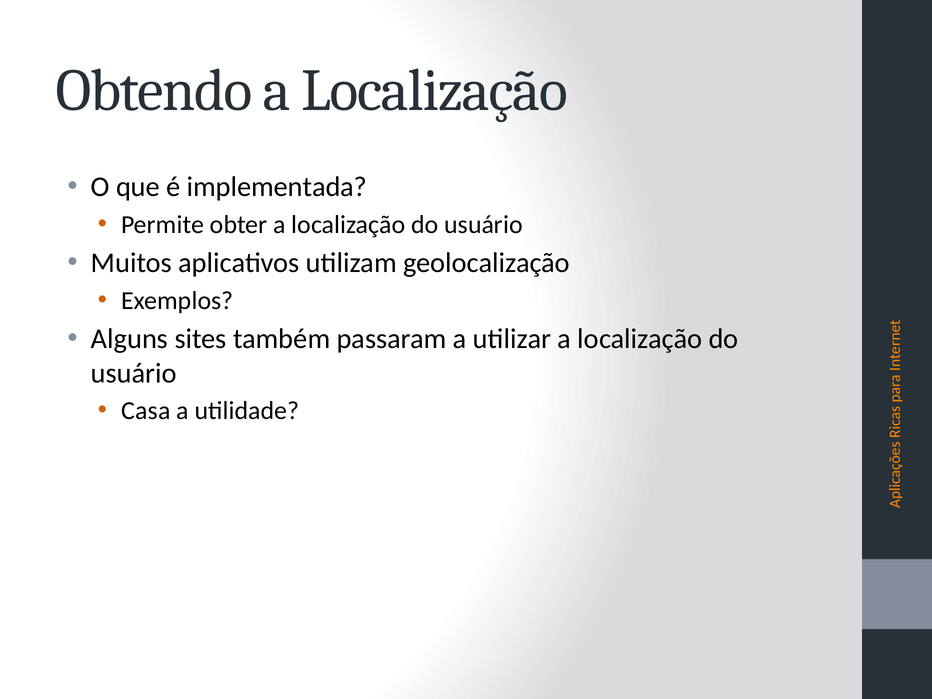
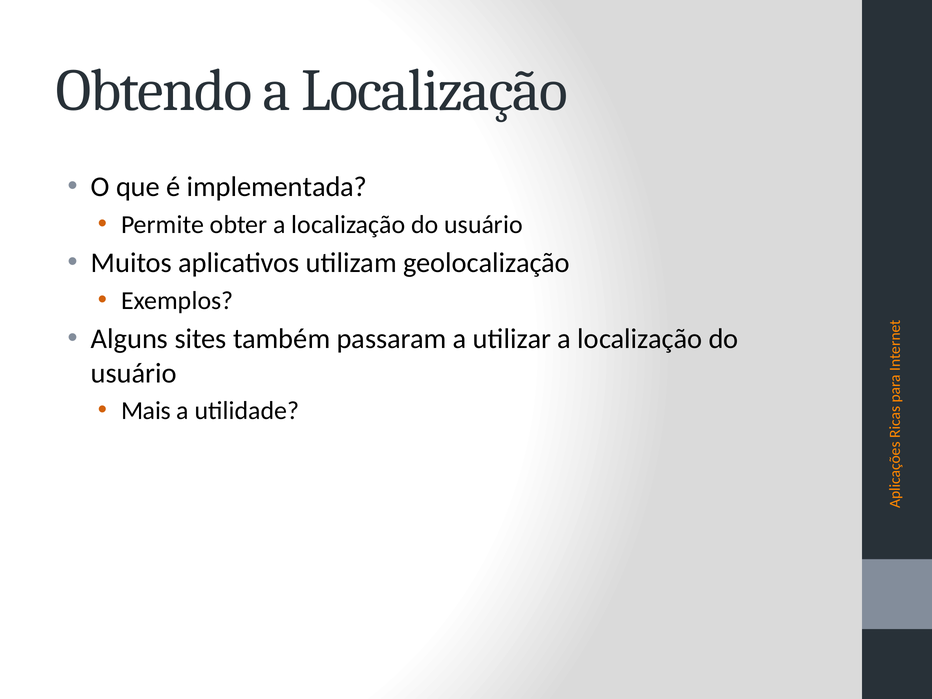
Casa: Casa -> Mais
